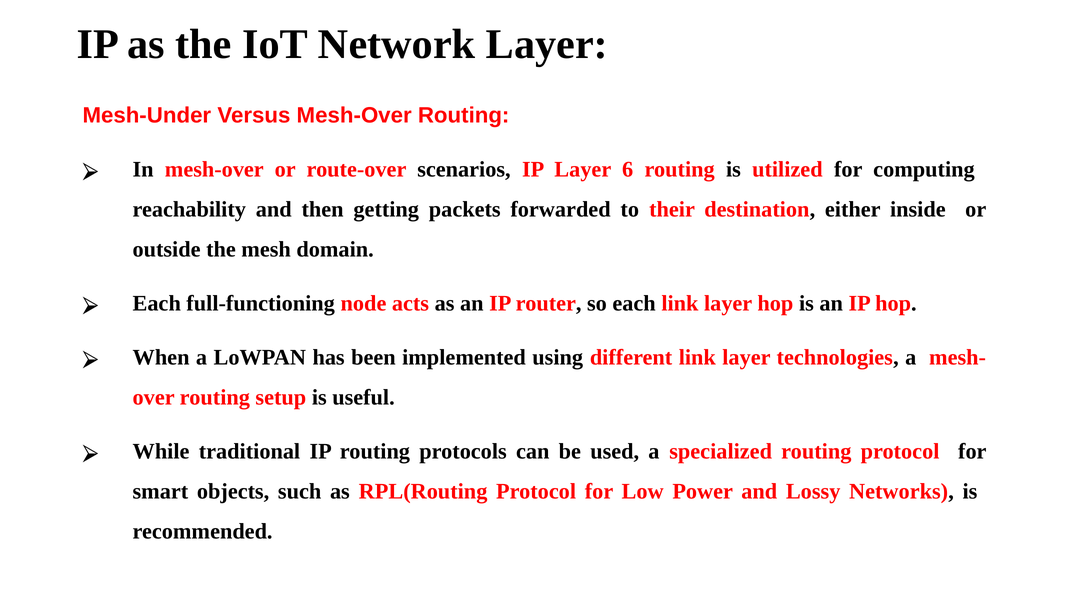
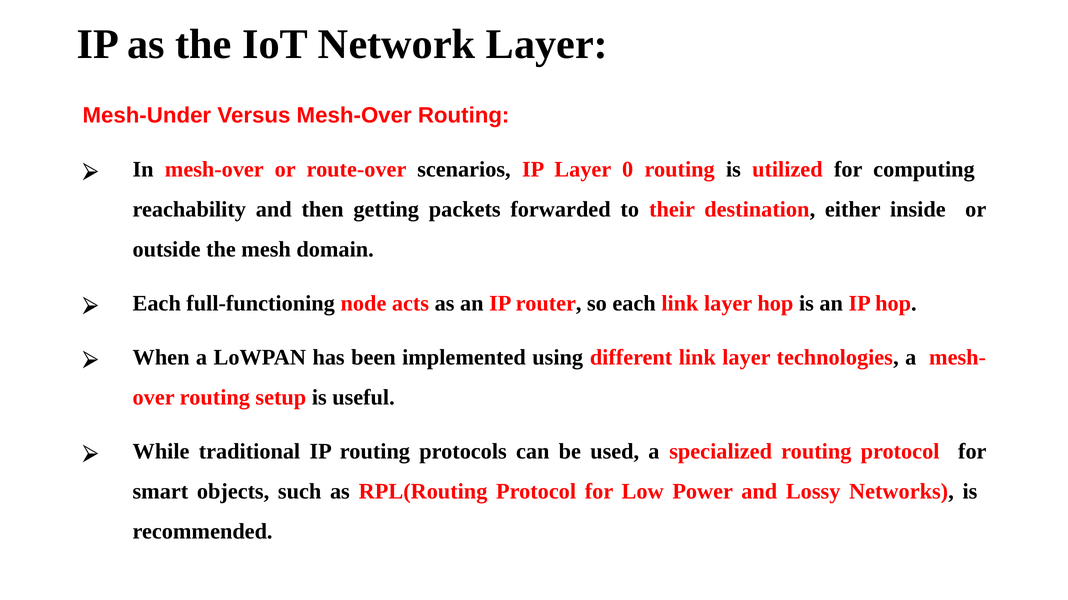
6: 6 -> 0
